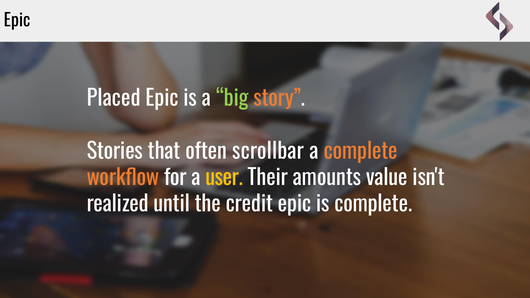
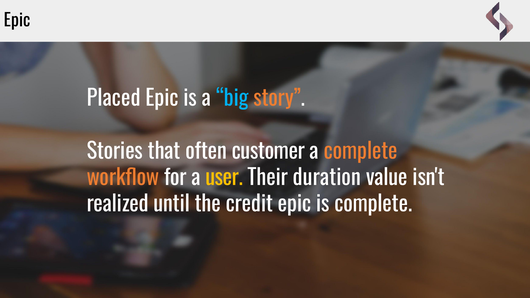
big colour: light green -> light blue
scrollbar: scrollbar -> customer
amounts: amounts -> duration
